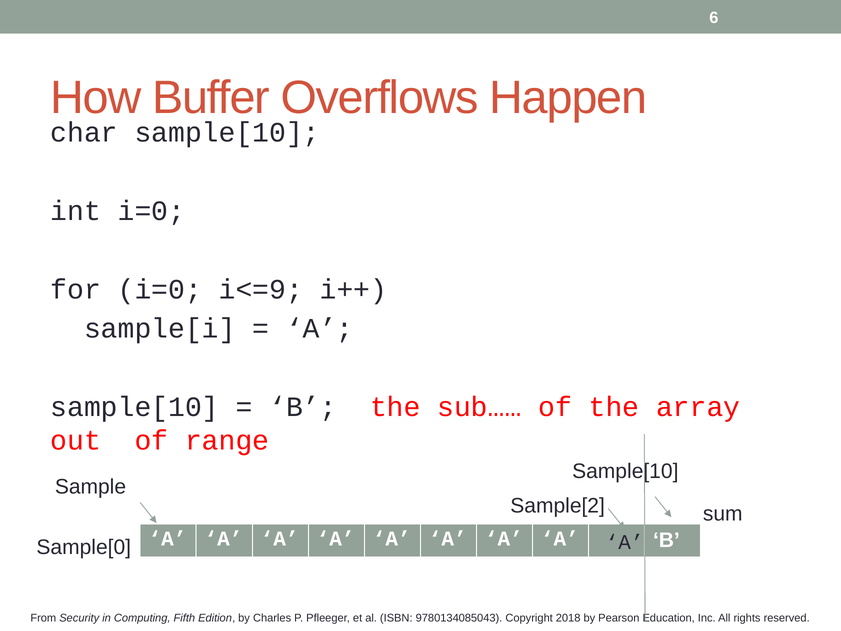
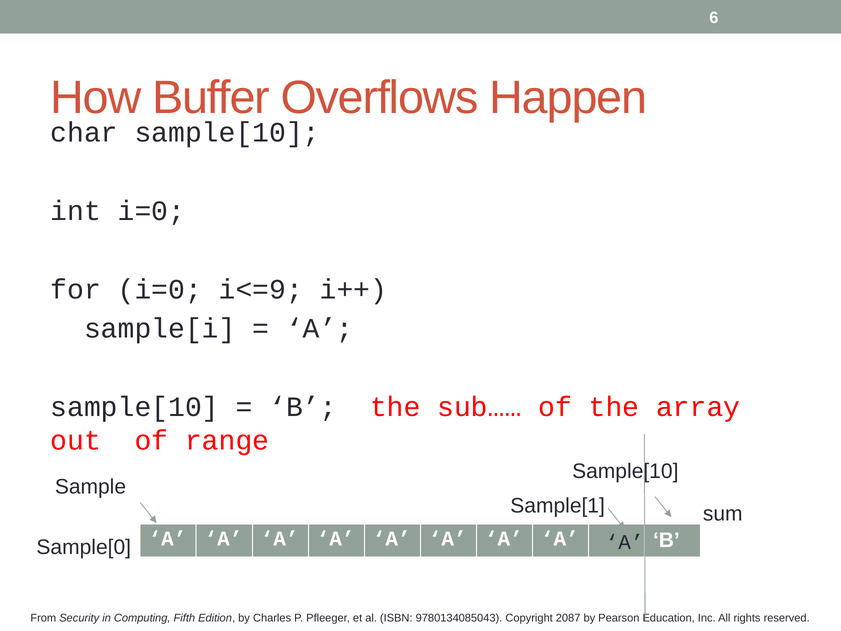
Sample[2: Sample[2 -> Sample[1
2018: 2018 -> 2087
